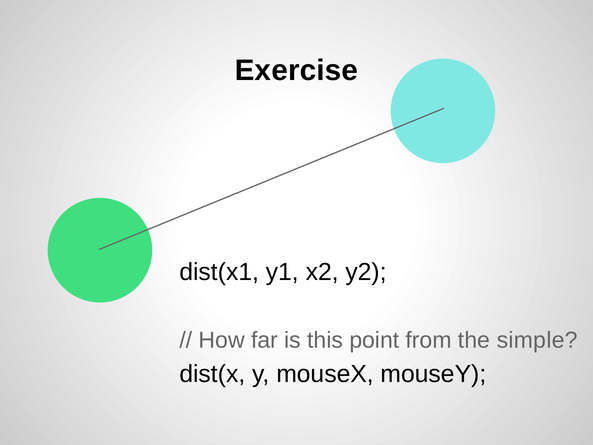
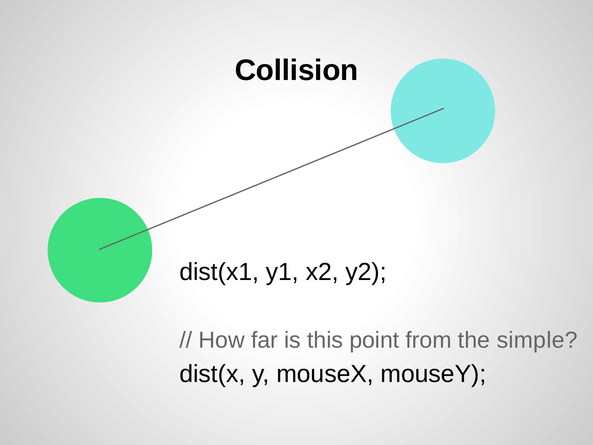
Exercise: Exercise -> Collision
